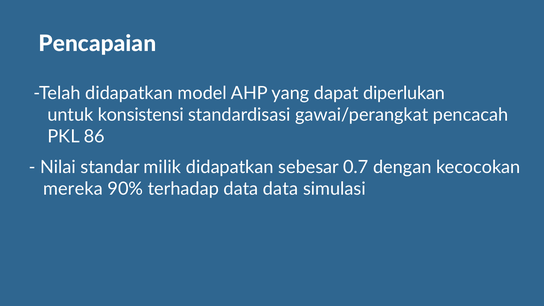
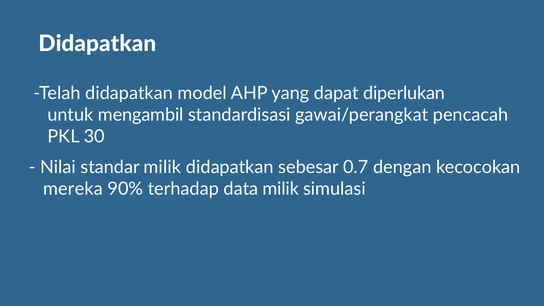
Pencapaian at (97, 44): Pencapaian -> Didapatkan
konsistensi: konsistensi -> mengambil
86: 86 -> 30
data data: data -> milik
